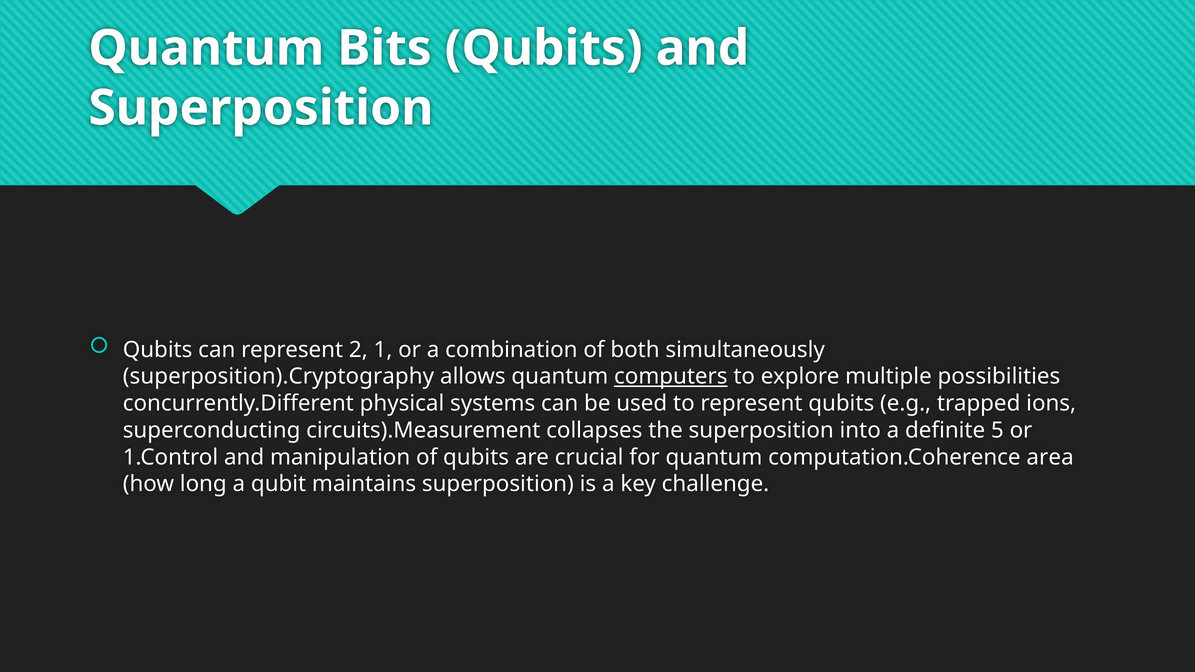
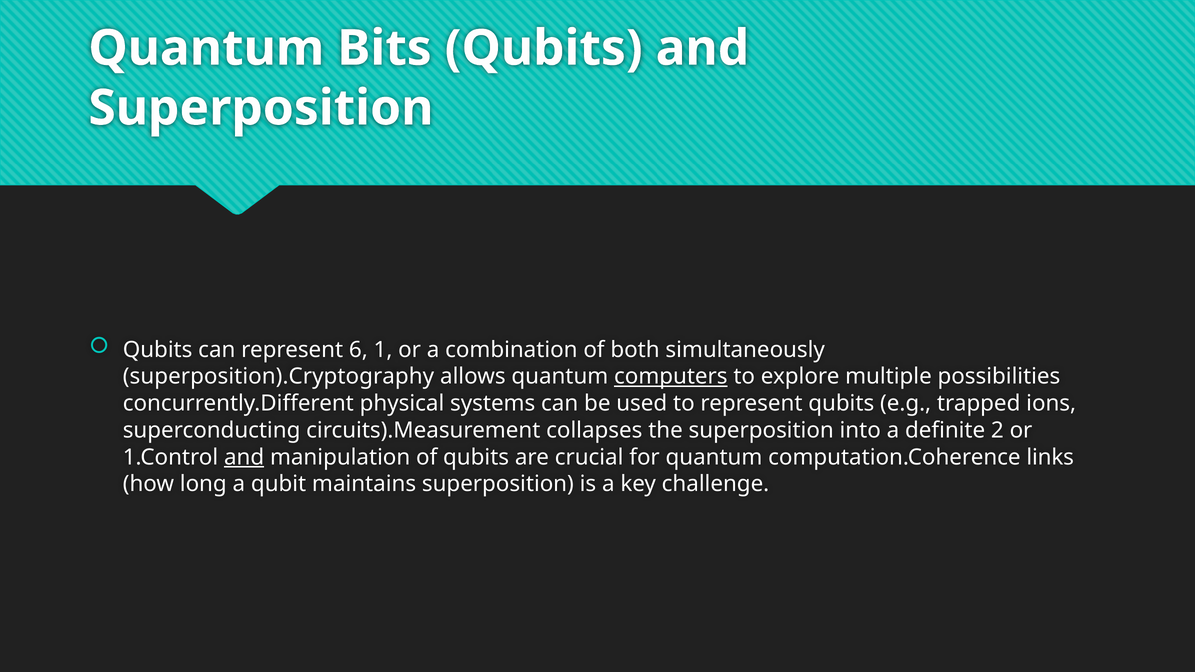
2: 2 -> 6
5: 5 -> 2
and at (244, 457) underline: none -> present
area: area -> links
